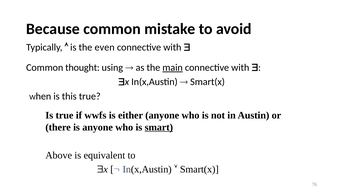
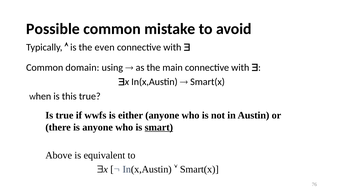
Because: Because -> Possible
thought: thought -> domain
main underline: present -> none
